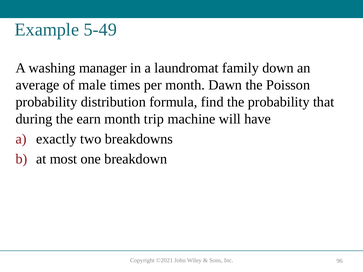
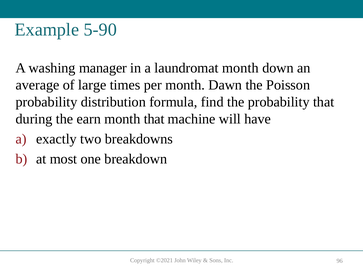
5-49: 5-49 -> 5-90
laundromat family: family -> month
male: male -> large
month trip: trip -> that
